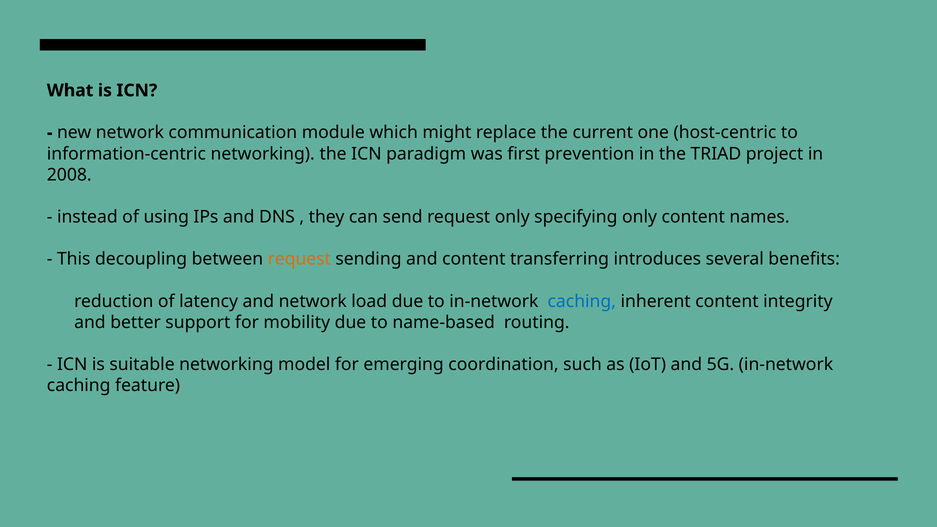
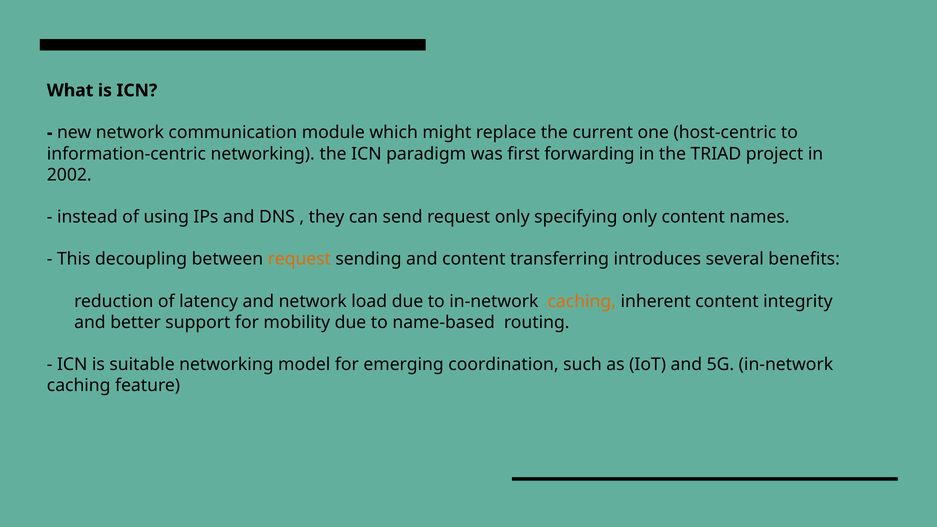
prevention: prevention -> forwarding
2008: 2008 -> 2002
caching at (582, 301) colour: blue -> orange
